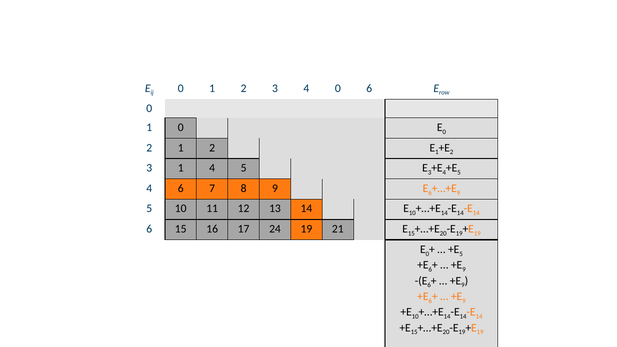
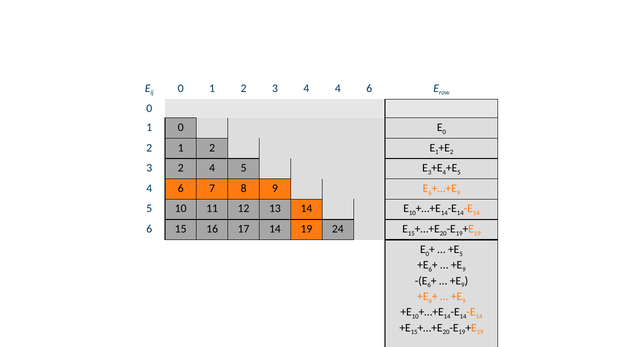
4 0: 0 -> 4
3 1: 1 -> 2
17 24: 24 -> 14
21: 21 -> 24
